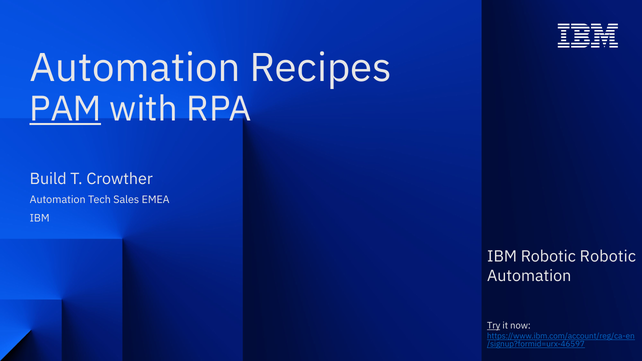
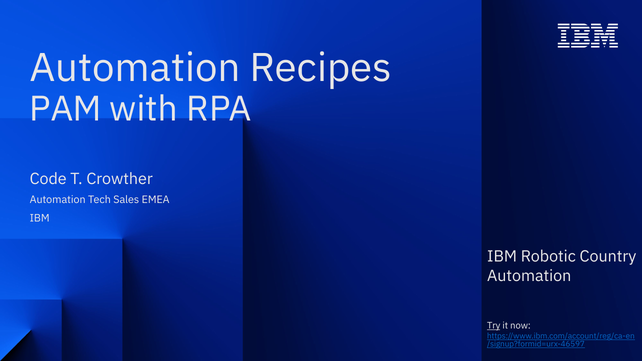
PAM underline: present -> none
Build: Build -> Code
Robotic Robotic: Robotic -> Country
